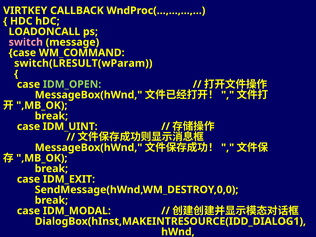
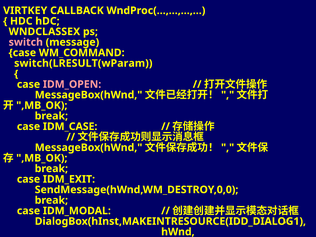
LOADONCALL: LOADONCALL -> WNDCLASSEX
IDM_OPEN colour: light green -> pink
IDM_UINT: IDM_UINT -> IDM_CASE
